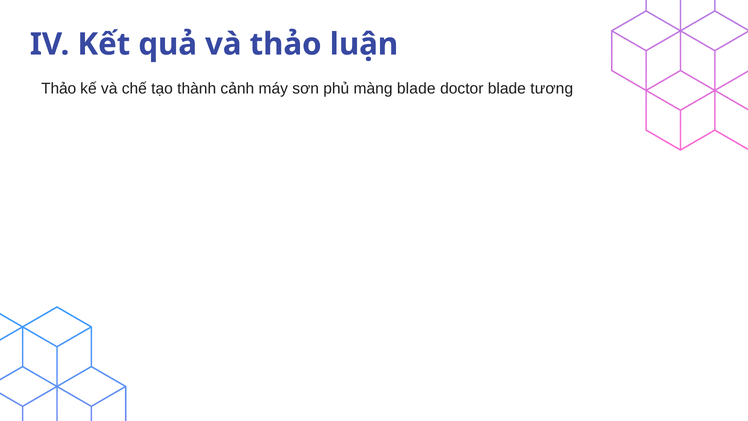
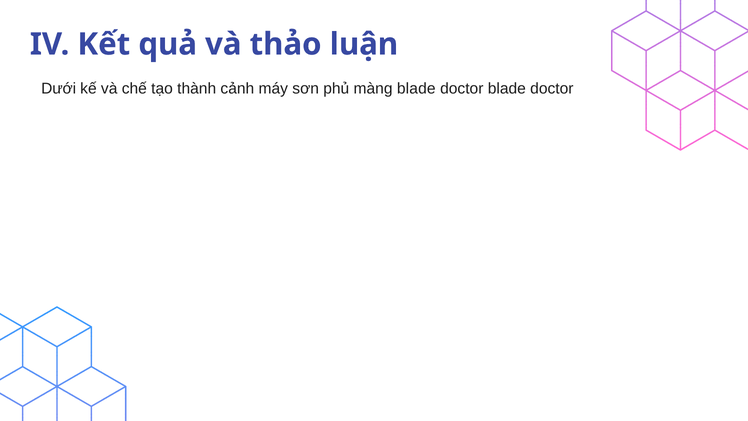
Thảo at (59, 89): Thảo -> Dưới
doctor blade tương: tương -> doctor
